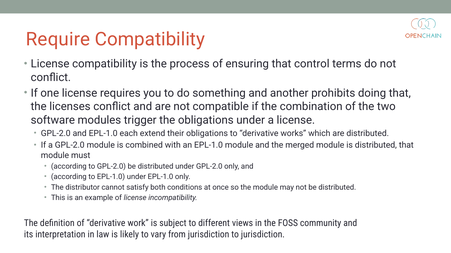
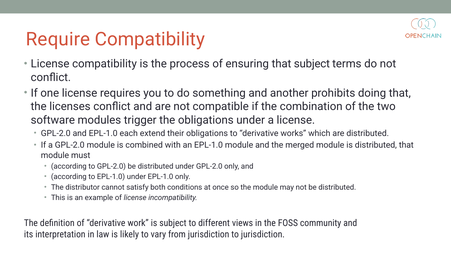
that control: control -> subject
